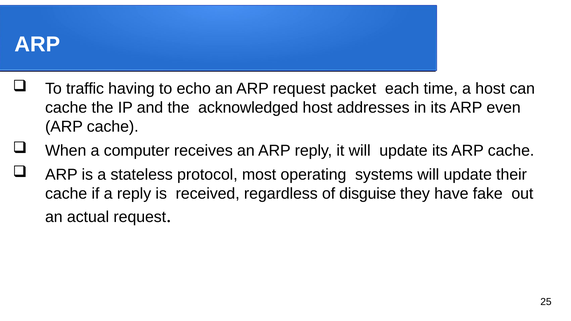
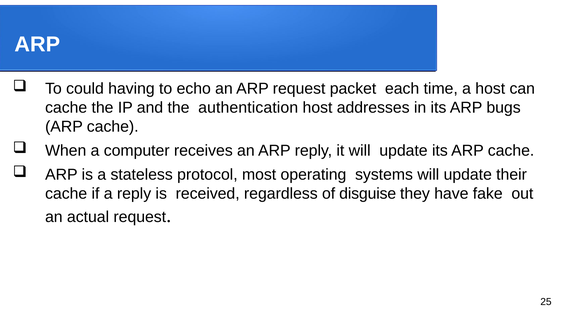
traffic: traffic -> could
acknowledged: acknowledged -> authentication
even: even -> bugs
